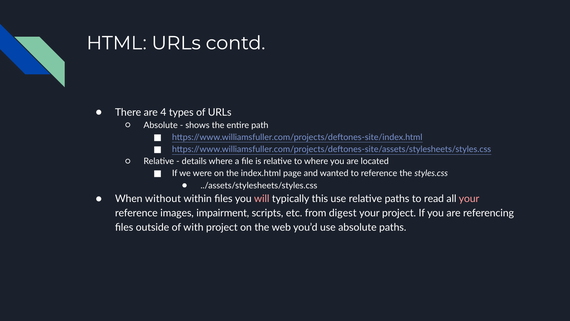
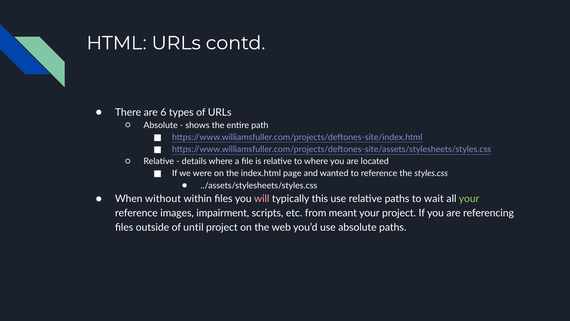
4: 4 -> 6
read: read -> wait
your at (469, 199) colour: pink -> light green
digest: digest -> meant
with: with -> until
